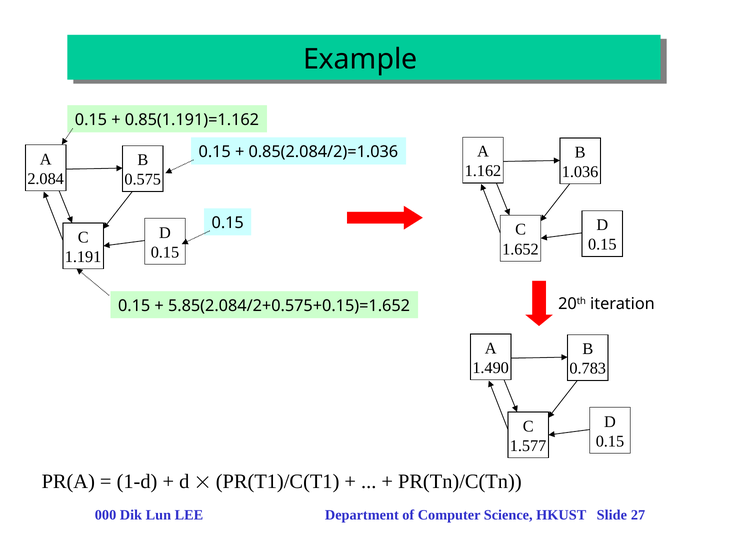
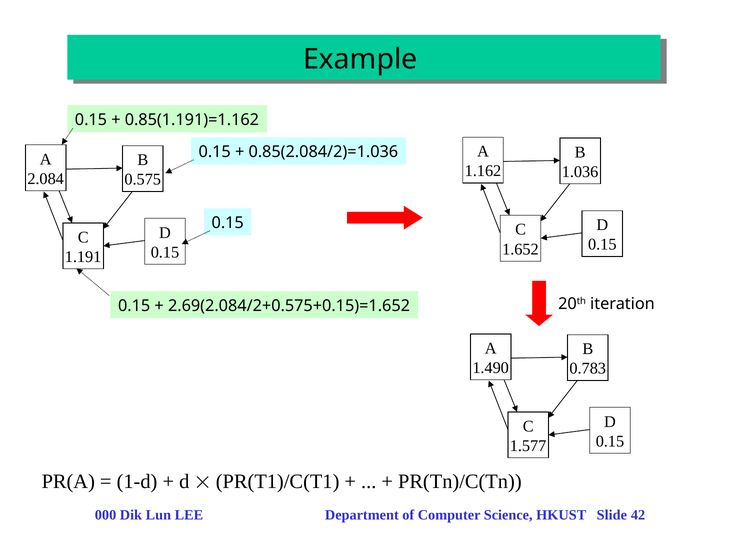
5.85(2.084/2+0.575+0.15)=1.652: 5.85(2.084/2+0.575+0.15)=1.652 -> 2.69(2.084/2+0.575+0.15)=1.652
27: 27 -> 42
